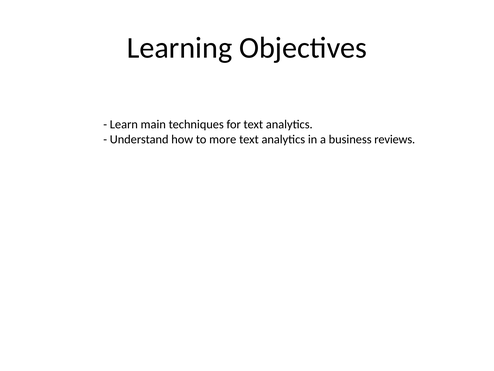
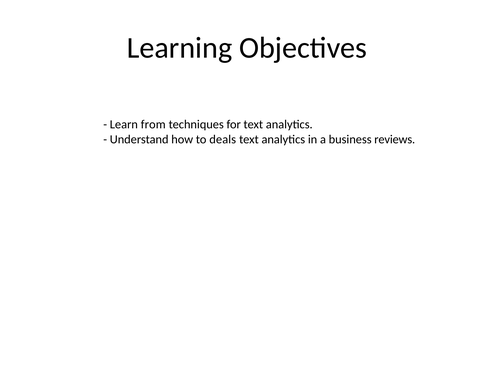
main: main -> from
more: more -> deals
